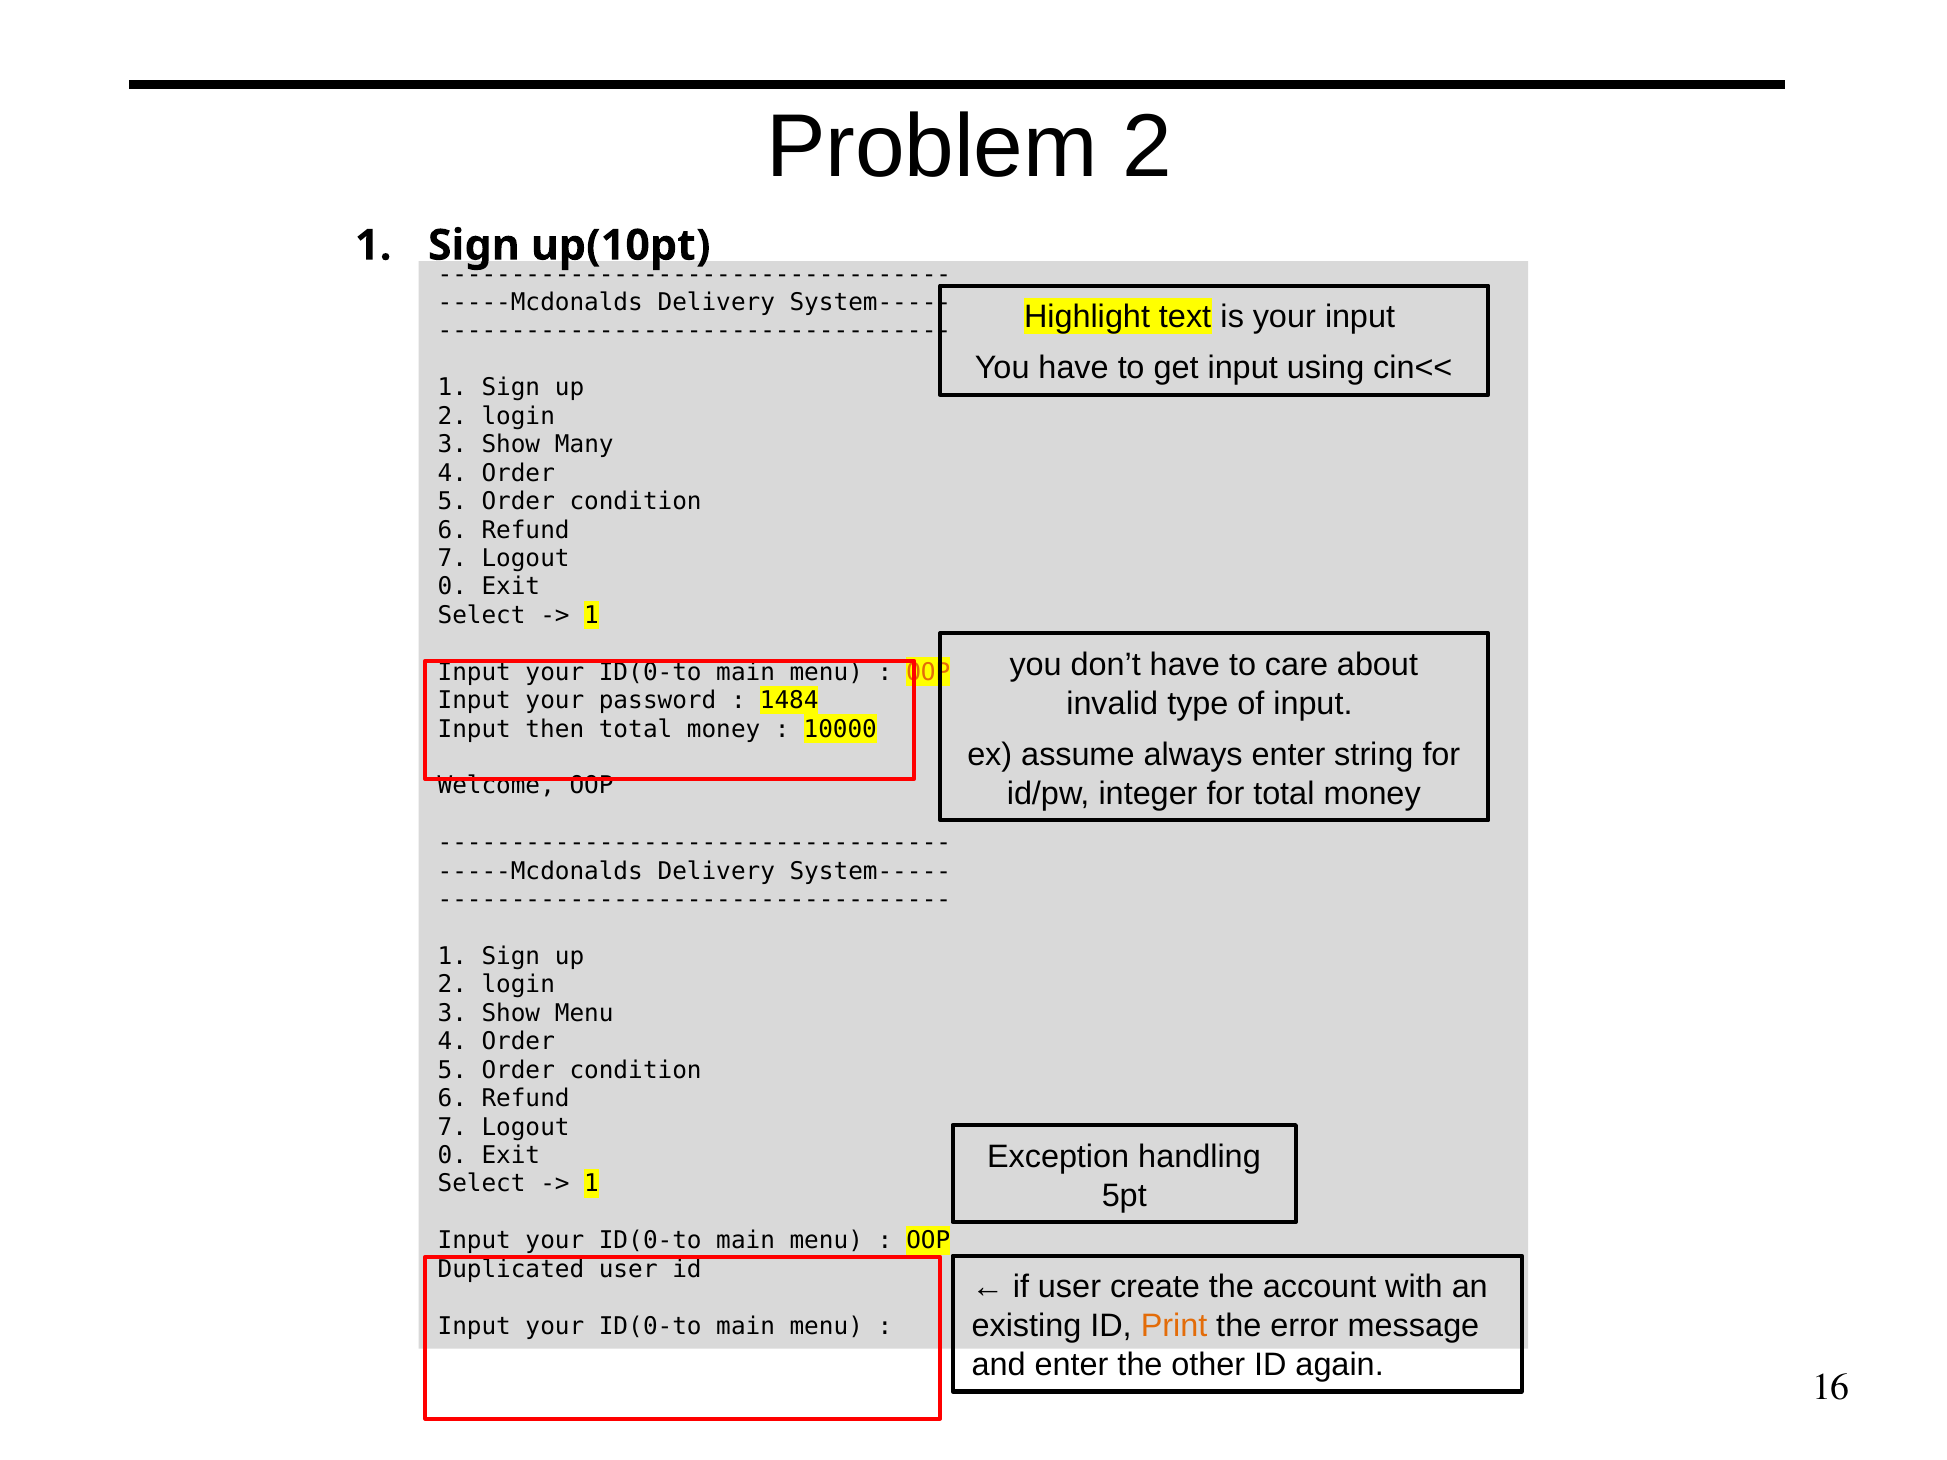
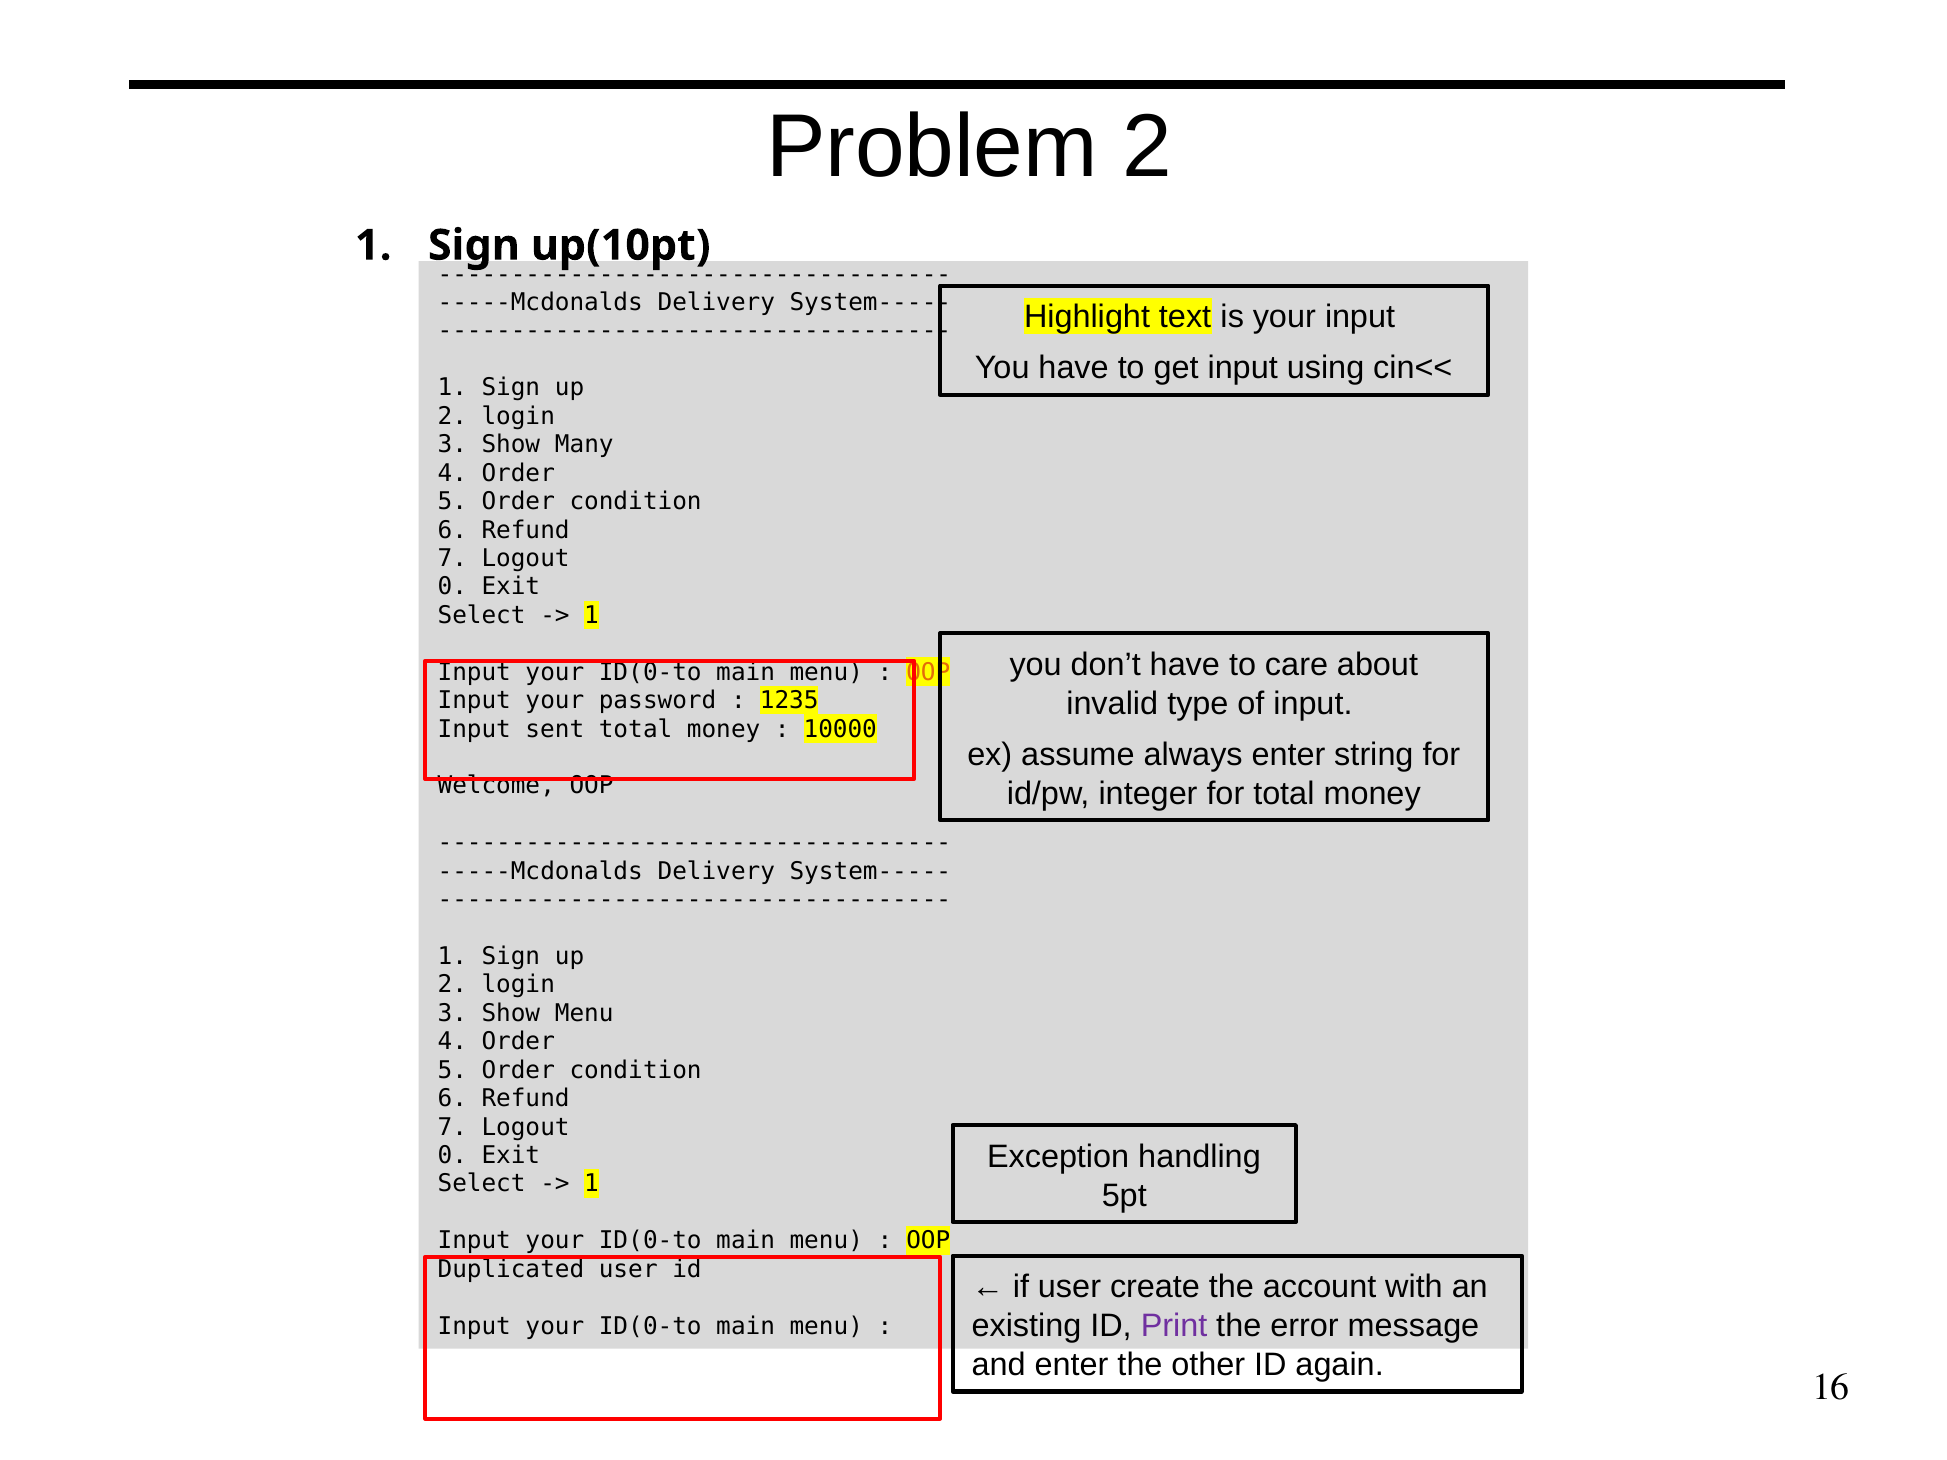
1484: 1484 -> 1235
then: then -> sent
Print colour: orange -> purple
